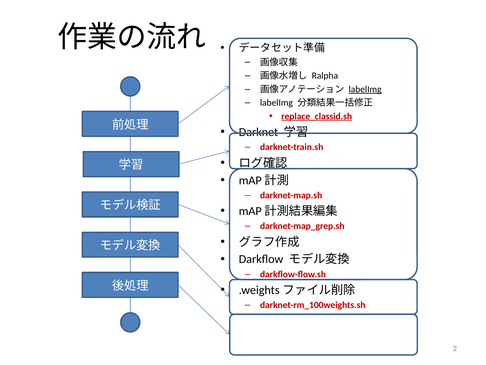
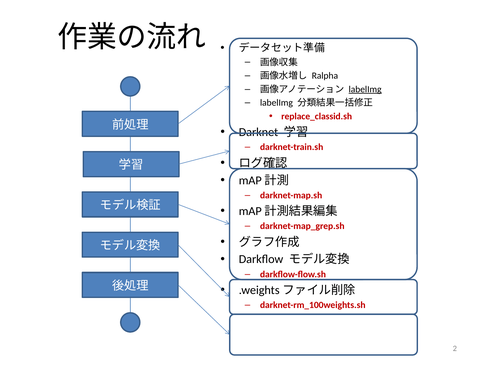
replace_classid.sh underline: present -> none
